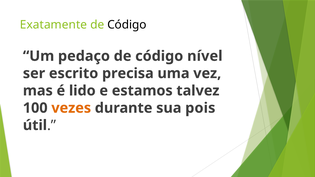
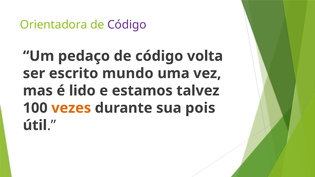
Exatamente: Exatamente -> Orientadora
Código at (127, 25) colour: black -> purple
nível: nível -> volta
precisa: precisa -> mundo
